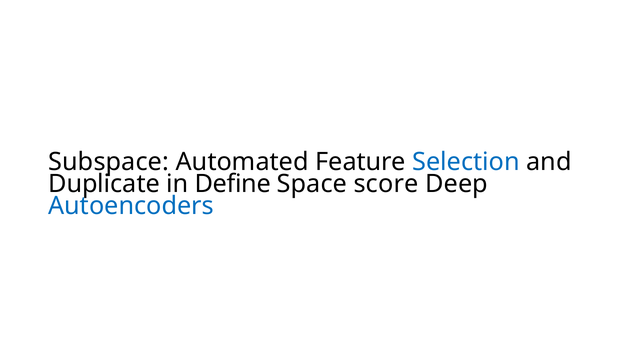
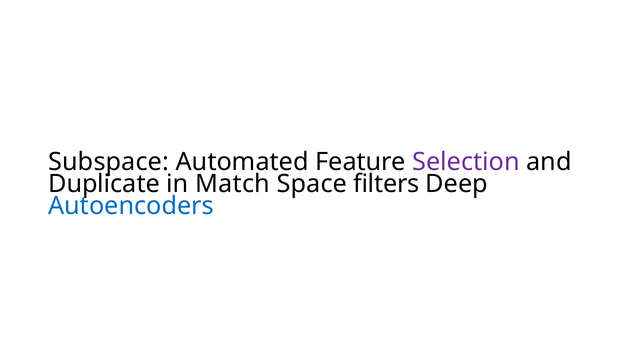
Selection colour: blue -> purple
Define: Define -> Match
score: score -> filters
